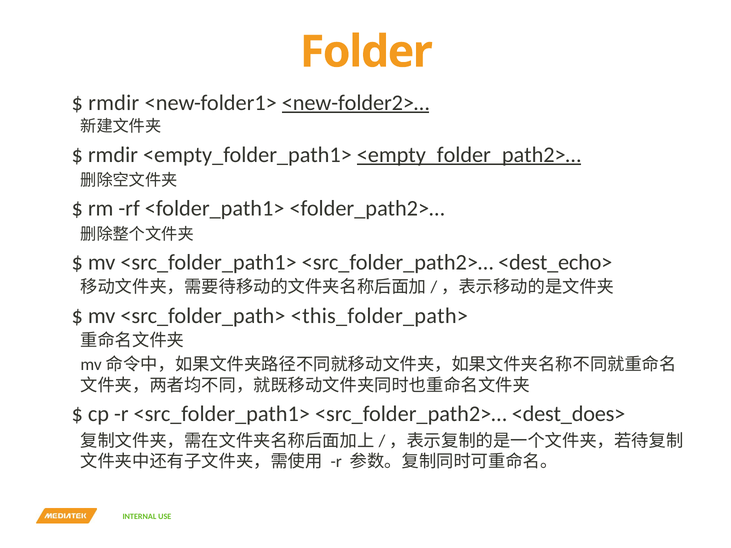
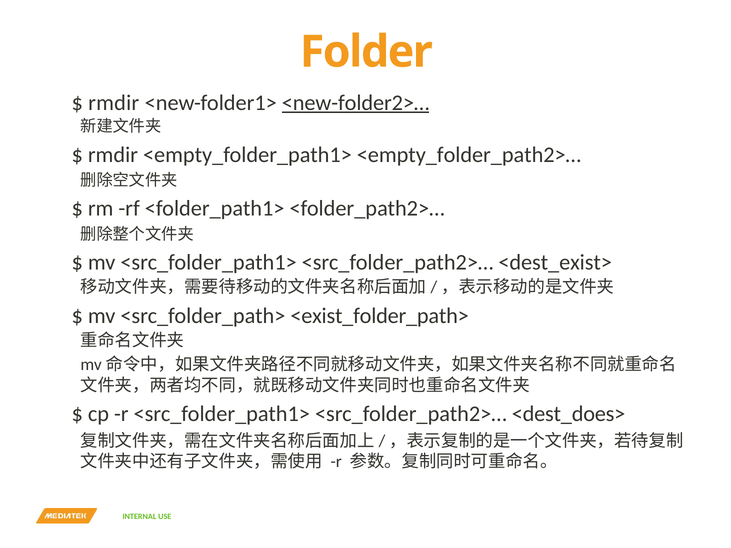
<empty_folder_path2>… underline: present -> none
<dest_echo>: <dest_echo> -> <dest_exist>
<this_folder_path>: <this_folder_path> -> <exist_folder_path>
